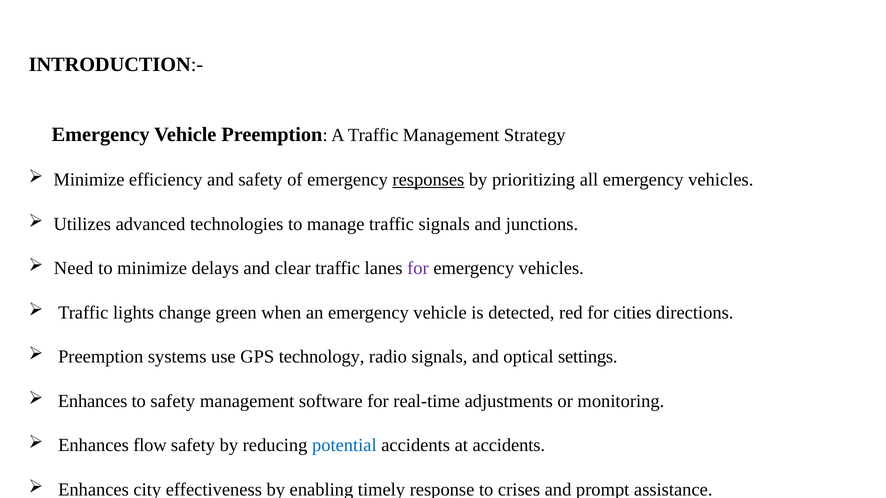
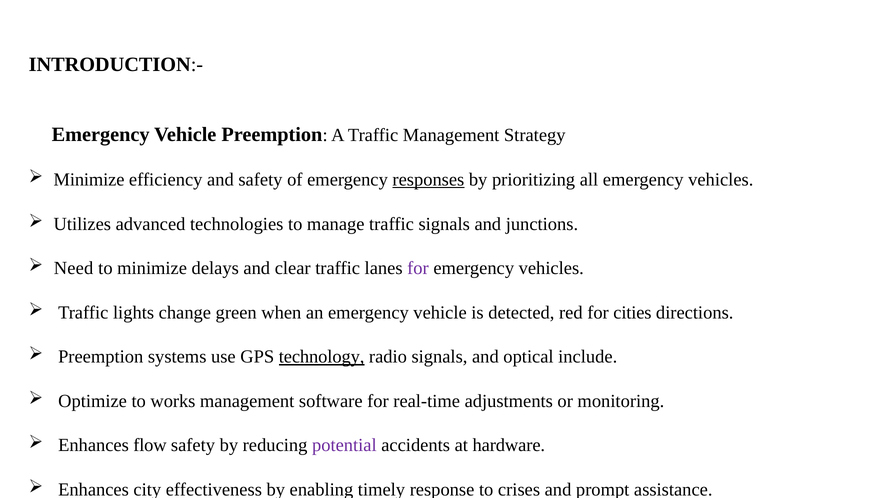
technology underline: none -> present
settings: settings -> include
Enhances at (93, 401): Enhances -> Optimize
to safety: safety -> works
potential colour: blue -> purple
at accidents: accidents -> hardware
